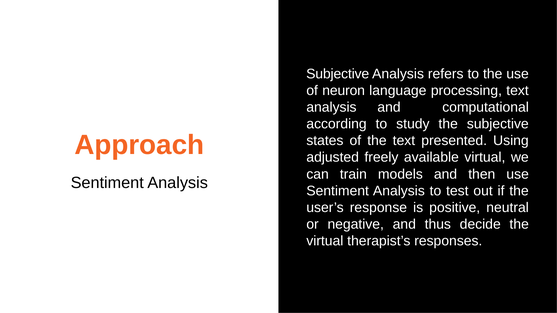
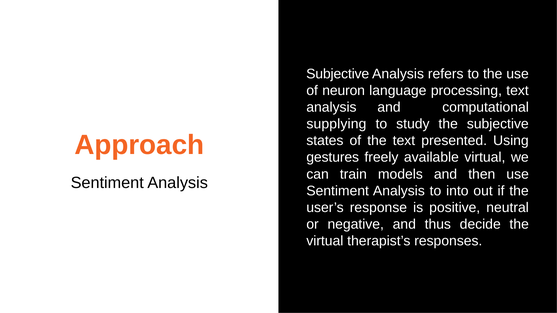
according: according -> supplying
adjusted: adjusted -> gestures
test: test -> into
